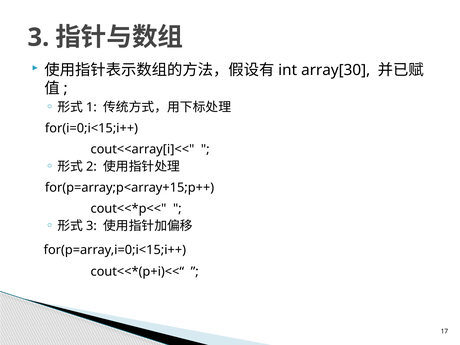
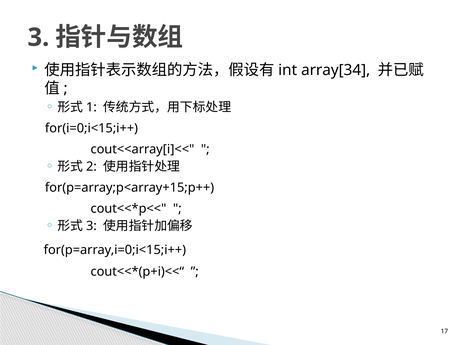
array[30: array[30 -> array[34
